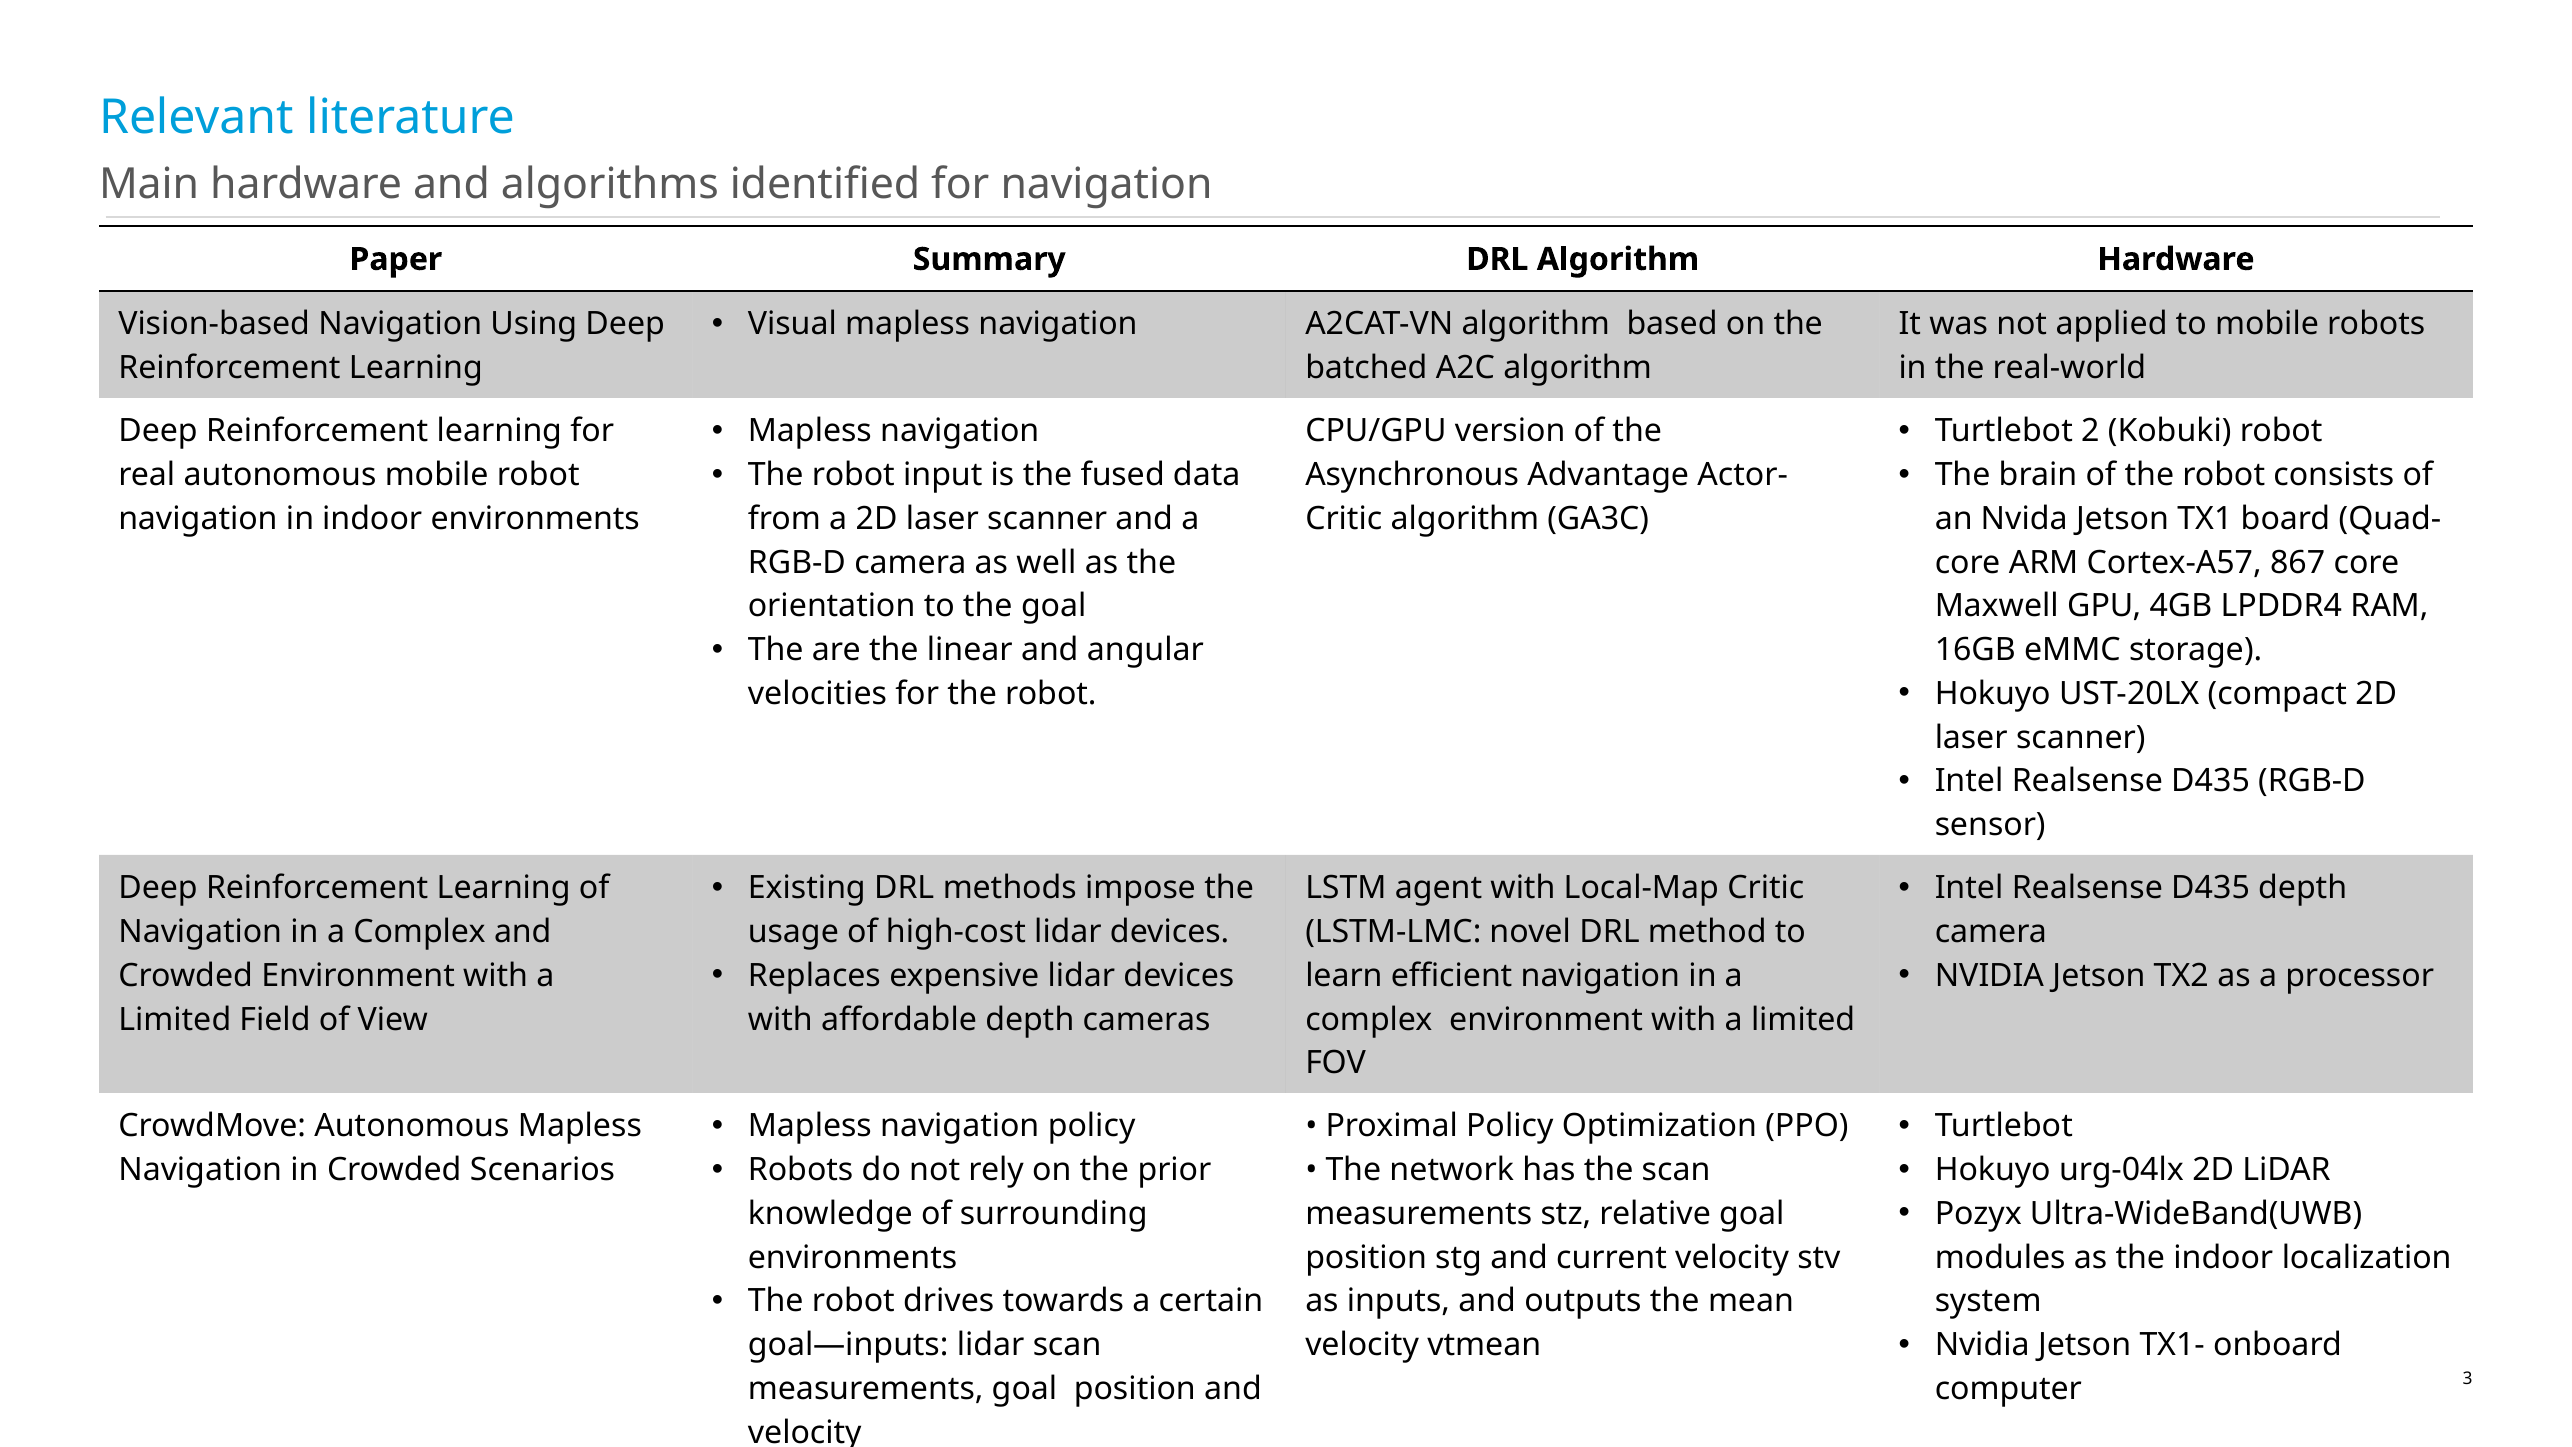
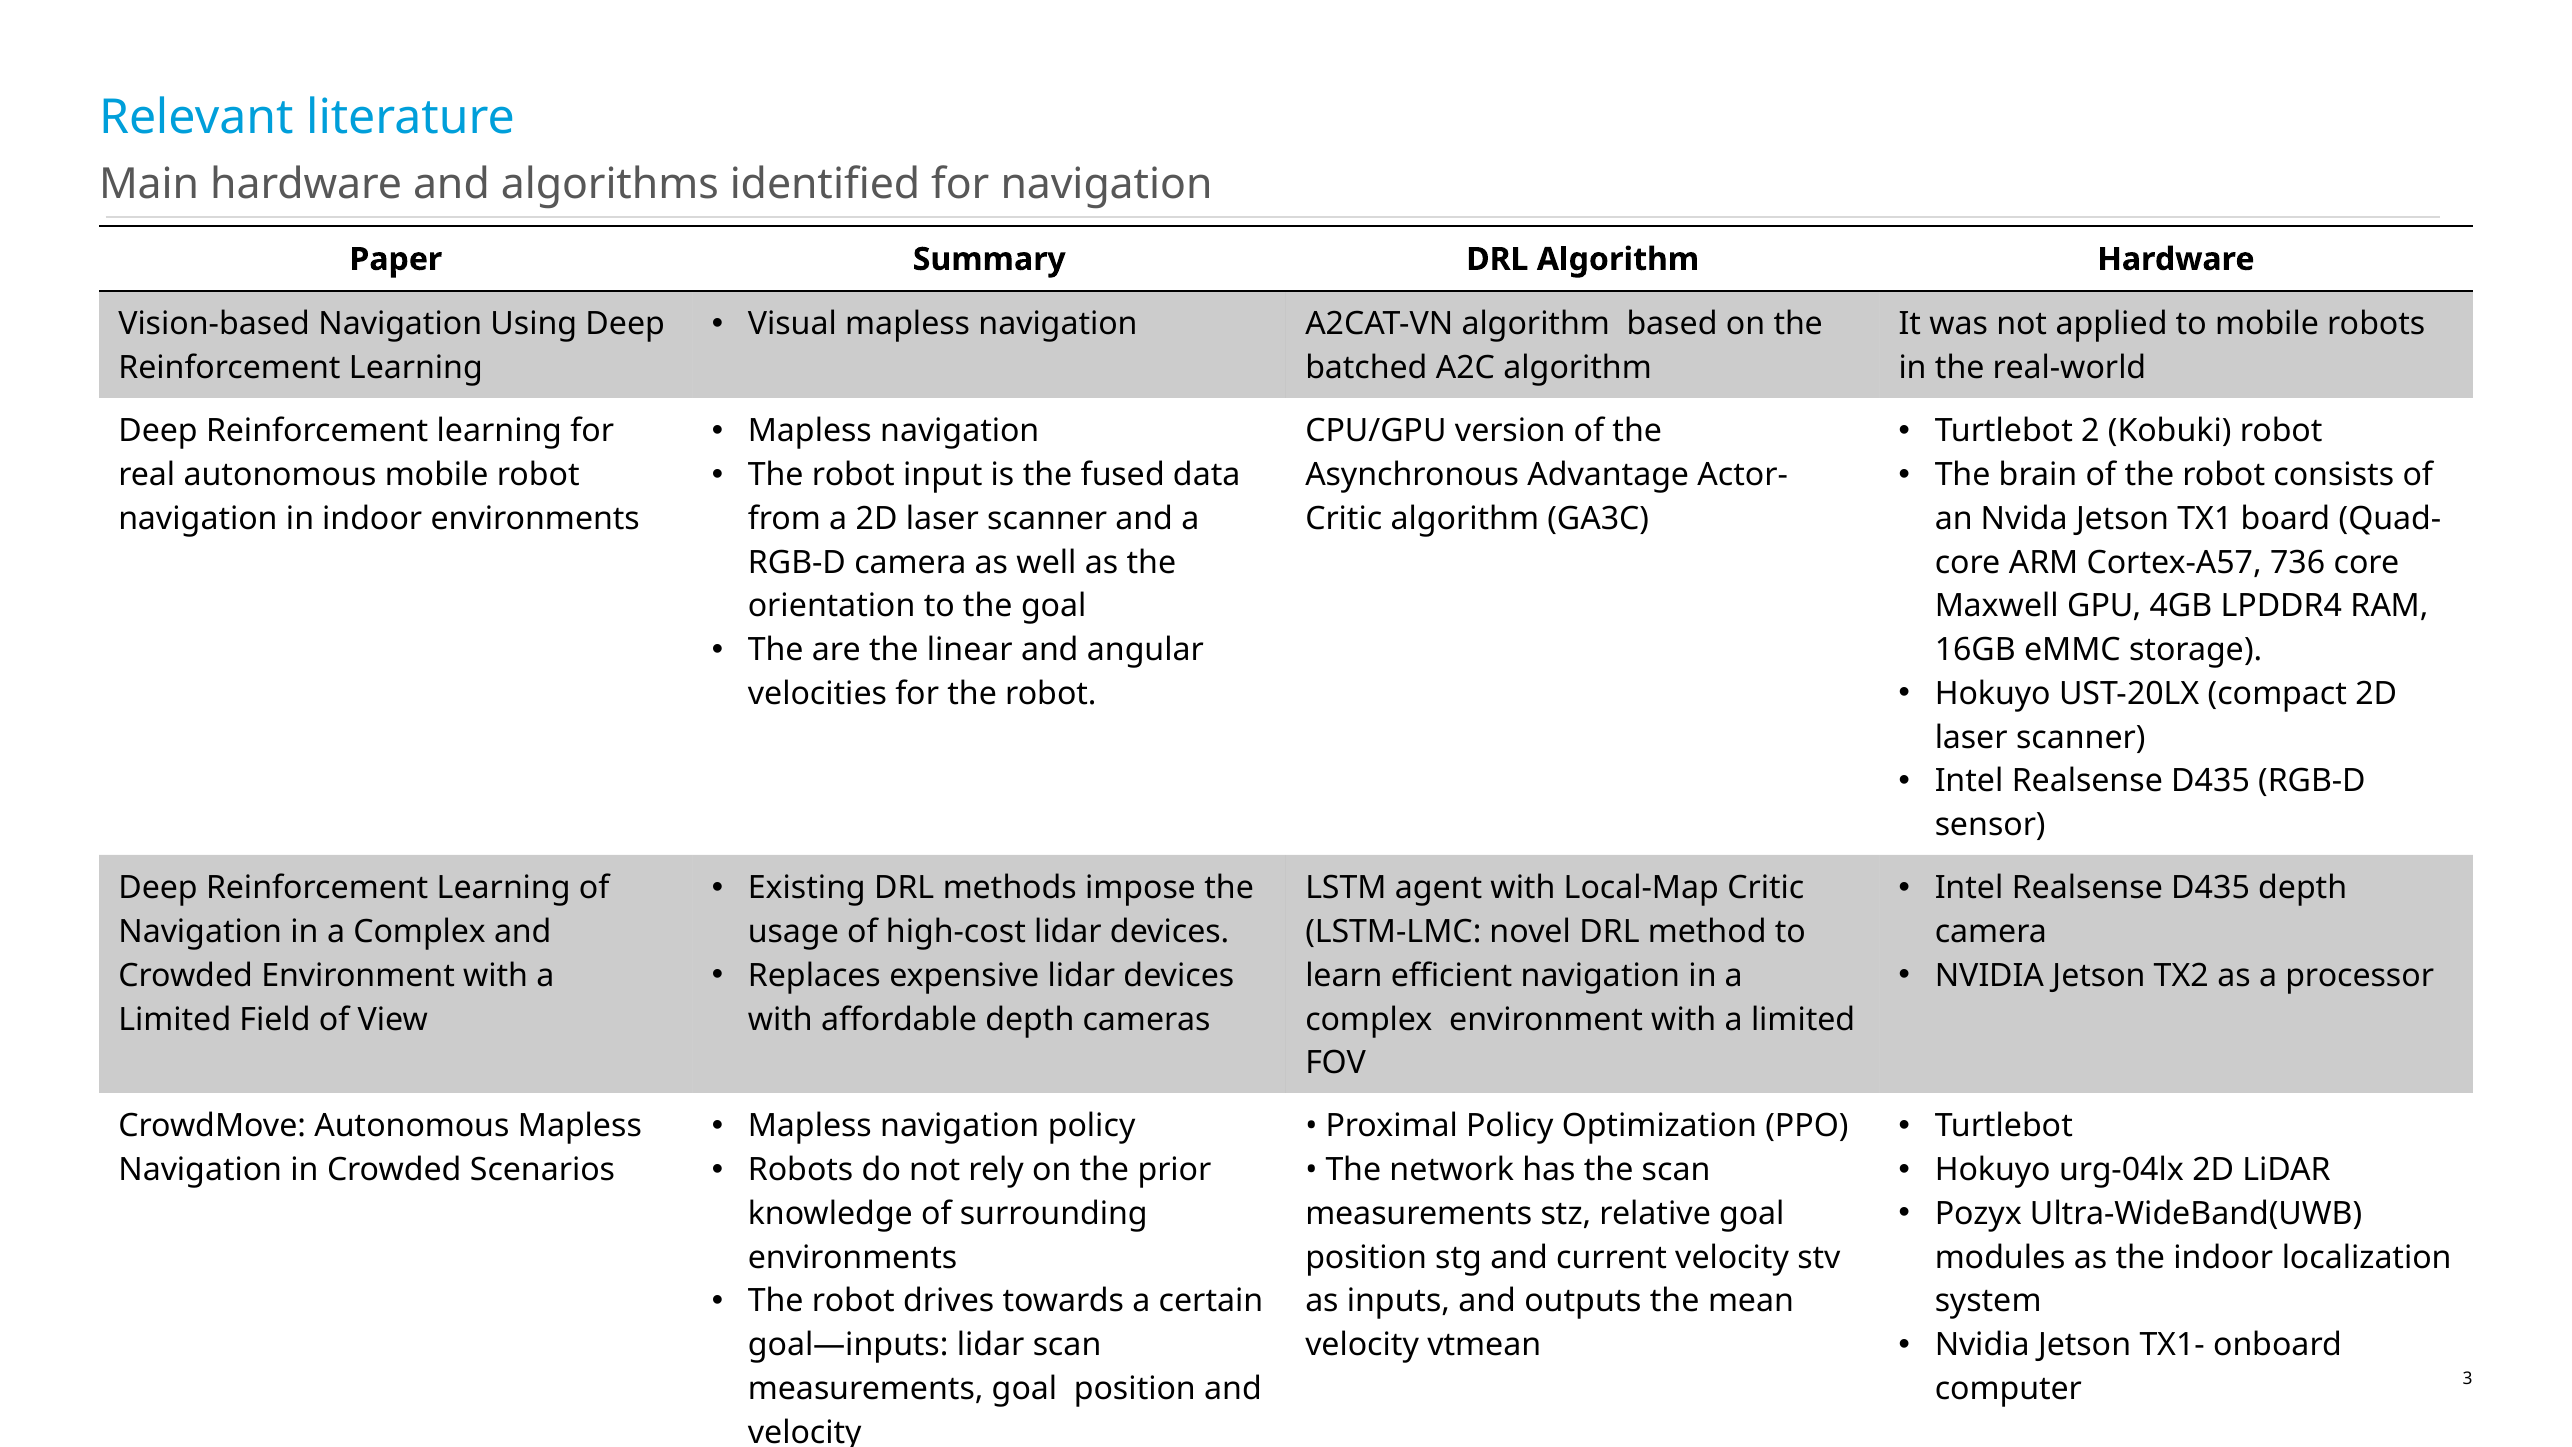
867: 867 -> 736
